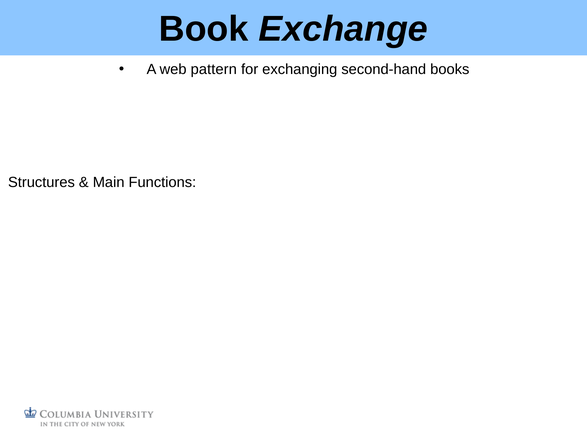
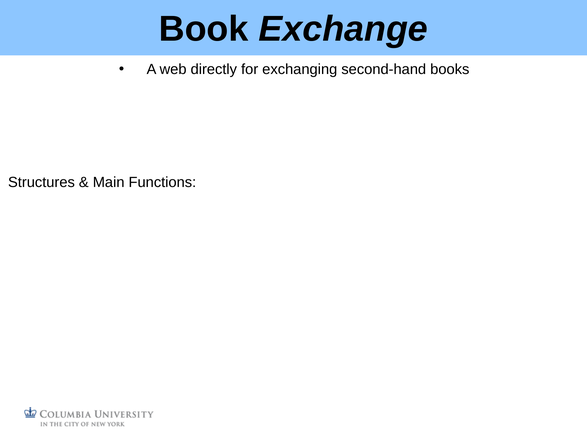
pattern: pattern -> directly
